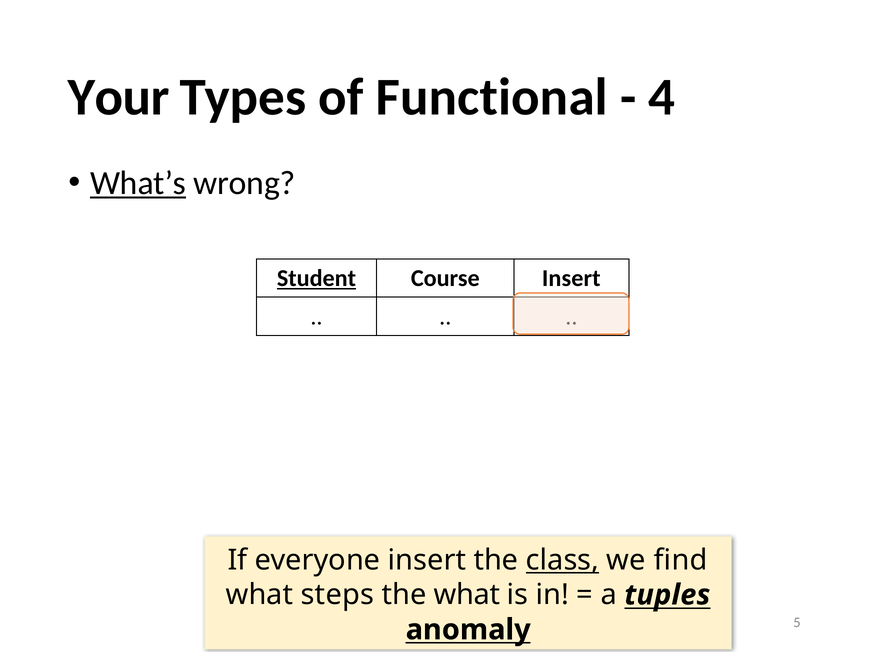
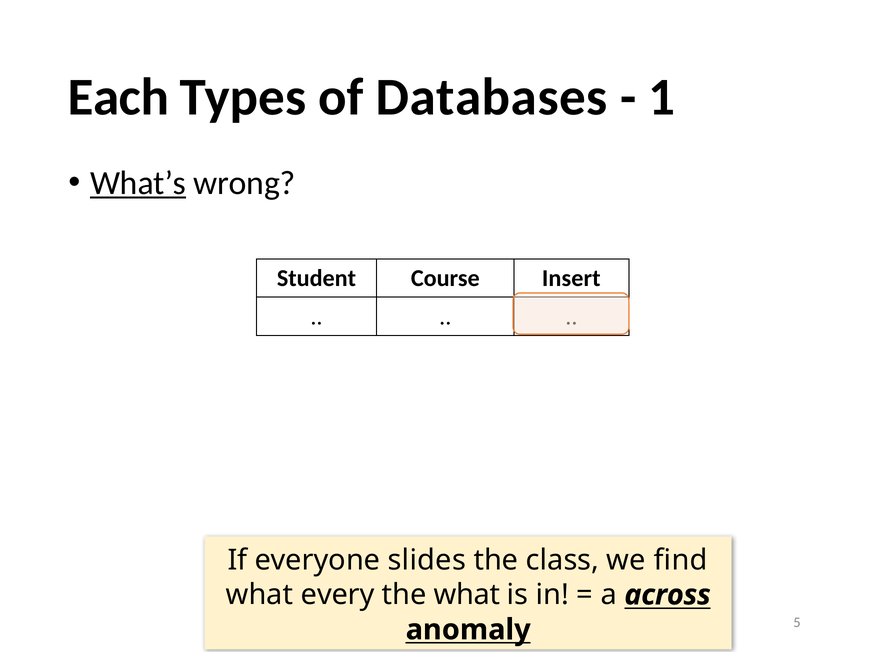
Your: Your -> Each
Functional: Functional -> Databases
4: 4 -> 1
Student underline: present -> none
everyone insert: insert -> slides
class underline: present -> none
steps: steps -> every
tuples: tuples -> across
